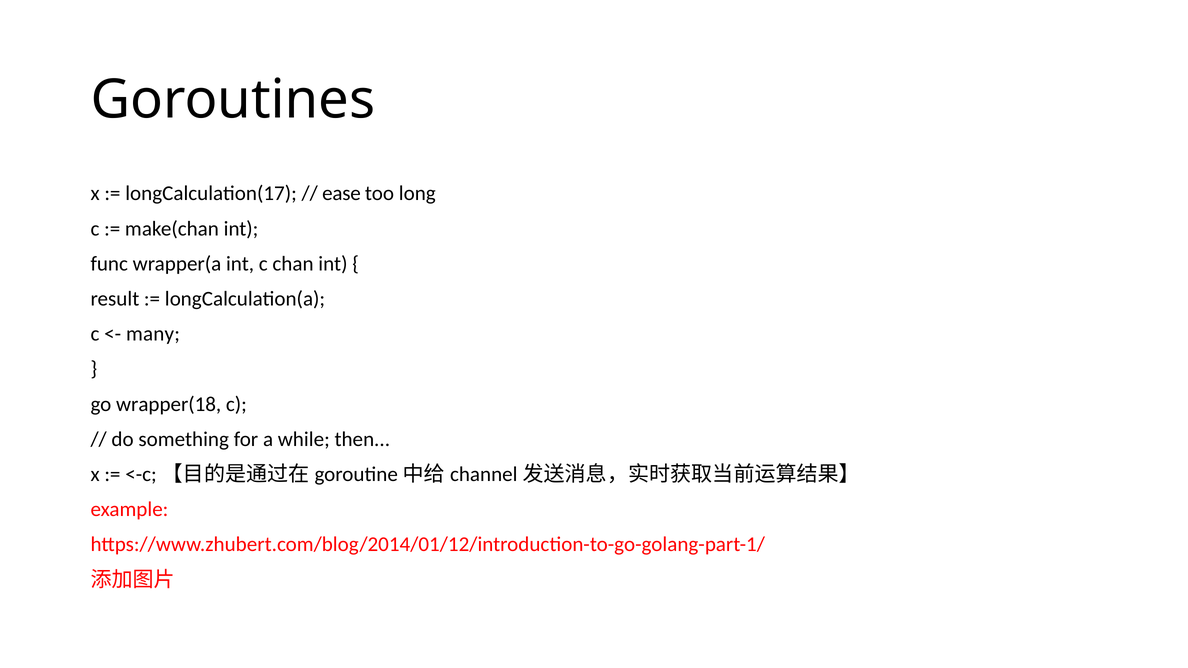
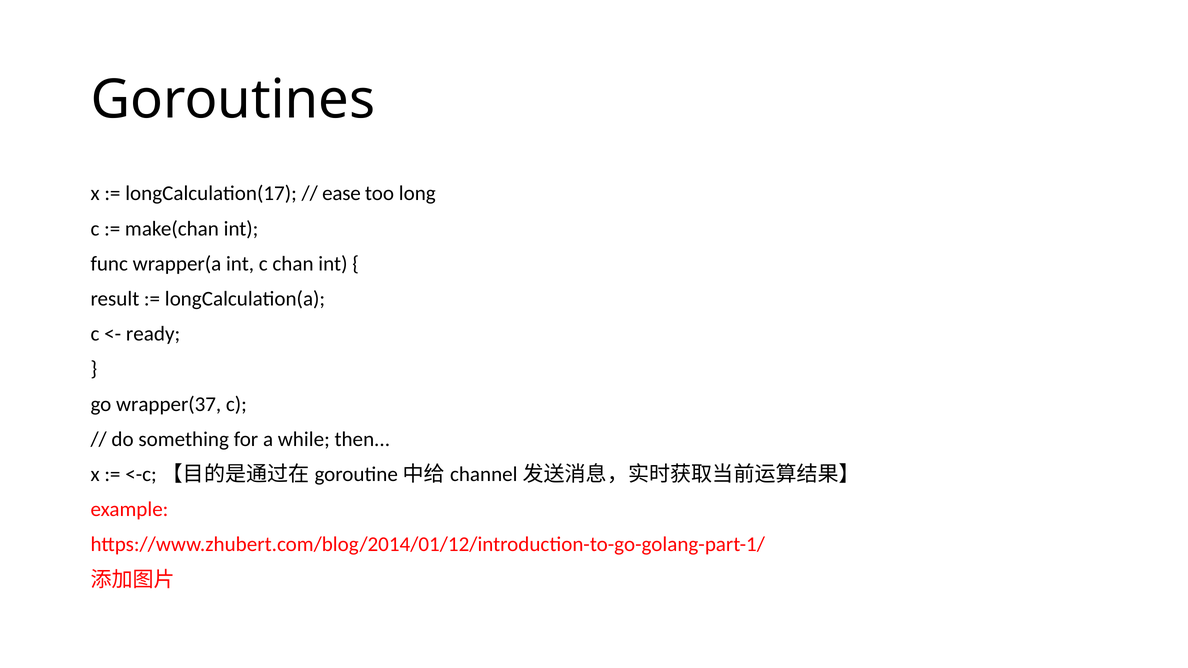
many: many -> ready
wrapper(18: wrapper(18 -> wrapper(37
